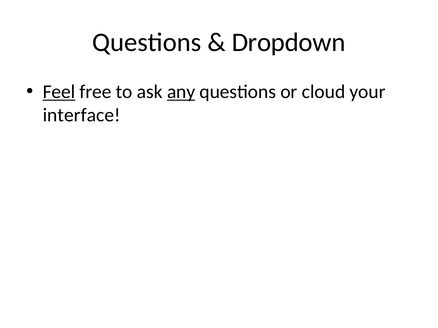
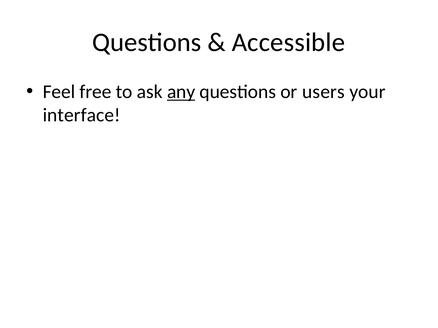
Dropdown: Dropdown -> Accessible
Feel underline: present -> none
cloud: cloud -> users
